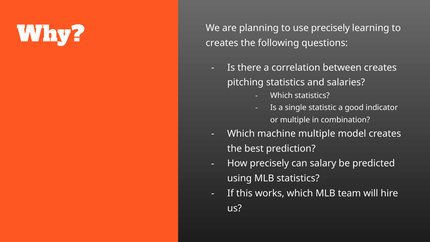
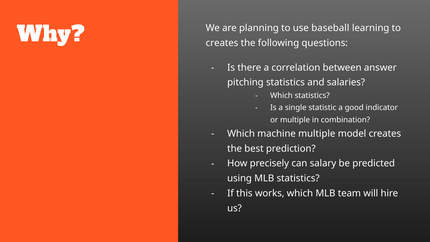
use precisely: precisely -> baseball
between creates: creates -> answer
